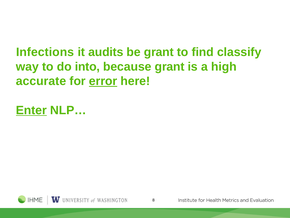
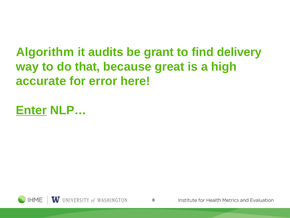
Infections: Infections -> Algorithm
classify: classify -> delivery
into: into -> that
because grant: grant -> great
error underline: present -> none
